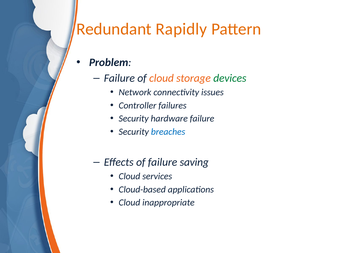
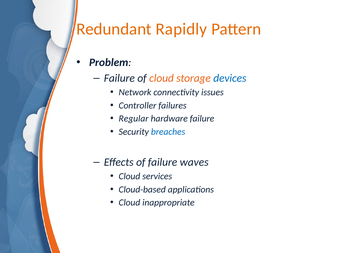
devices colour: green -> blue
Security at (134, 119): Security -> Regular
saving: saving -> waves
